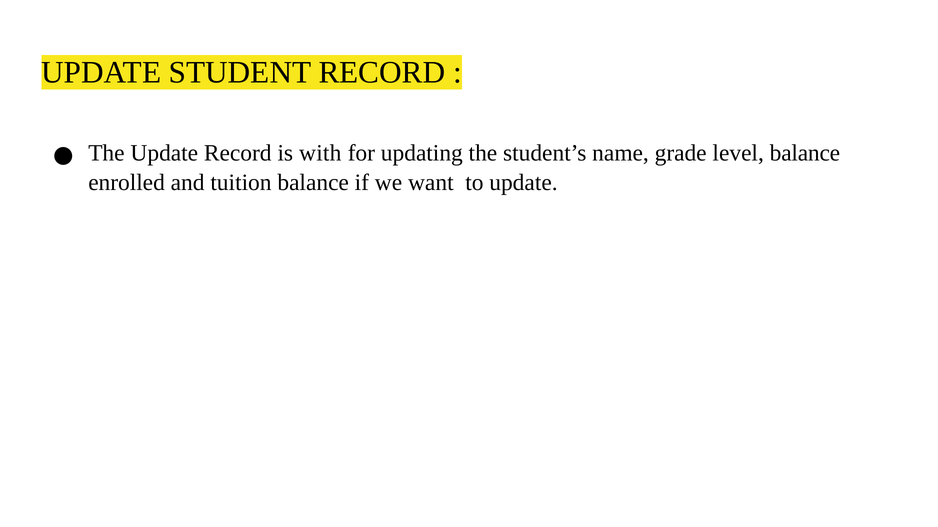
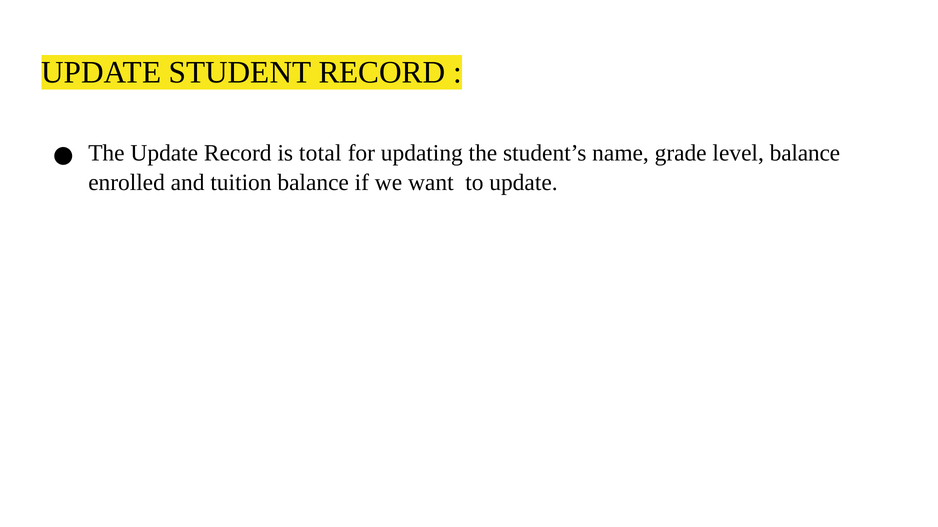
with: with -> total
